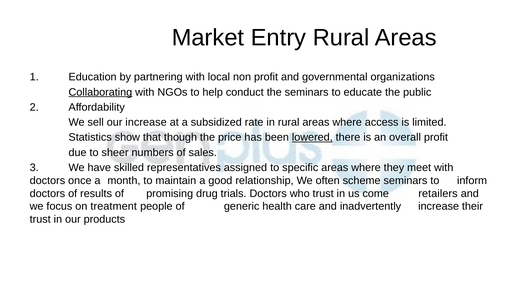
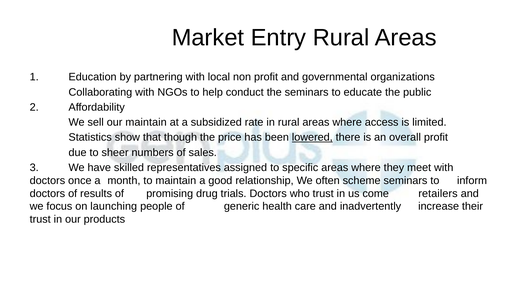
Collaborating underline: present -> none
our increase: increase -> maintain
treatment: treatment -> launching
